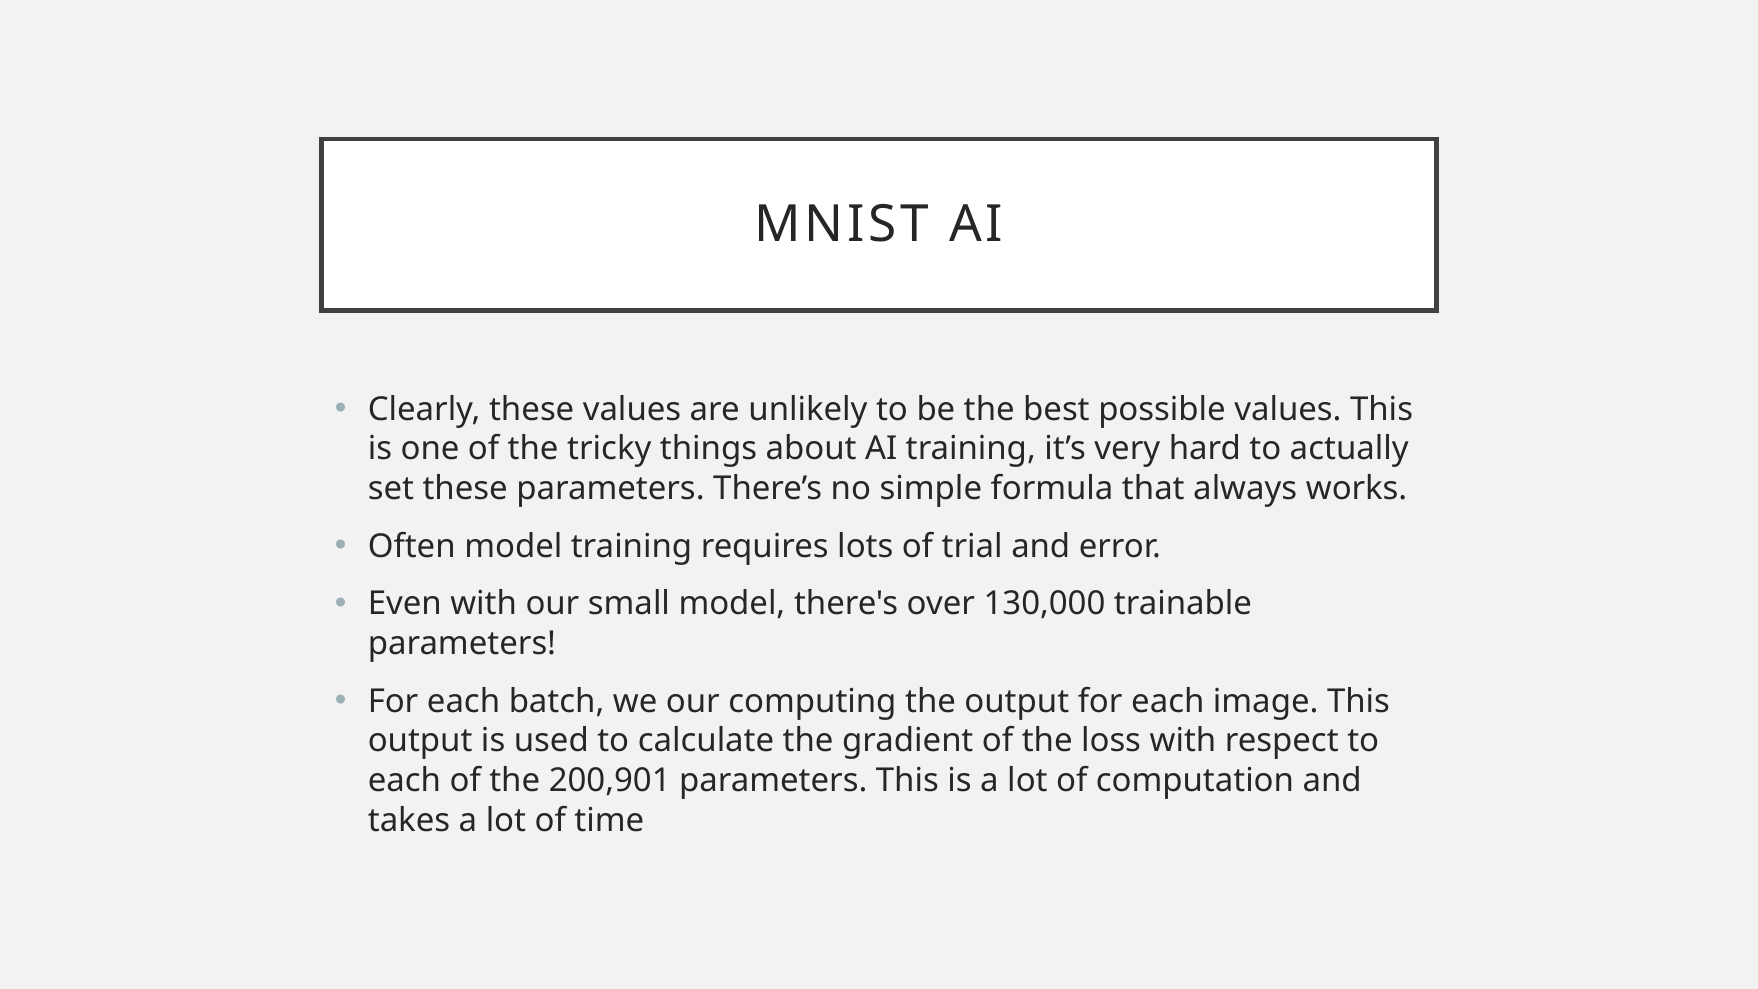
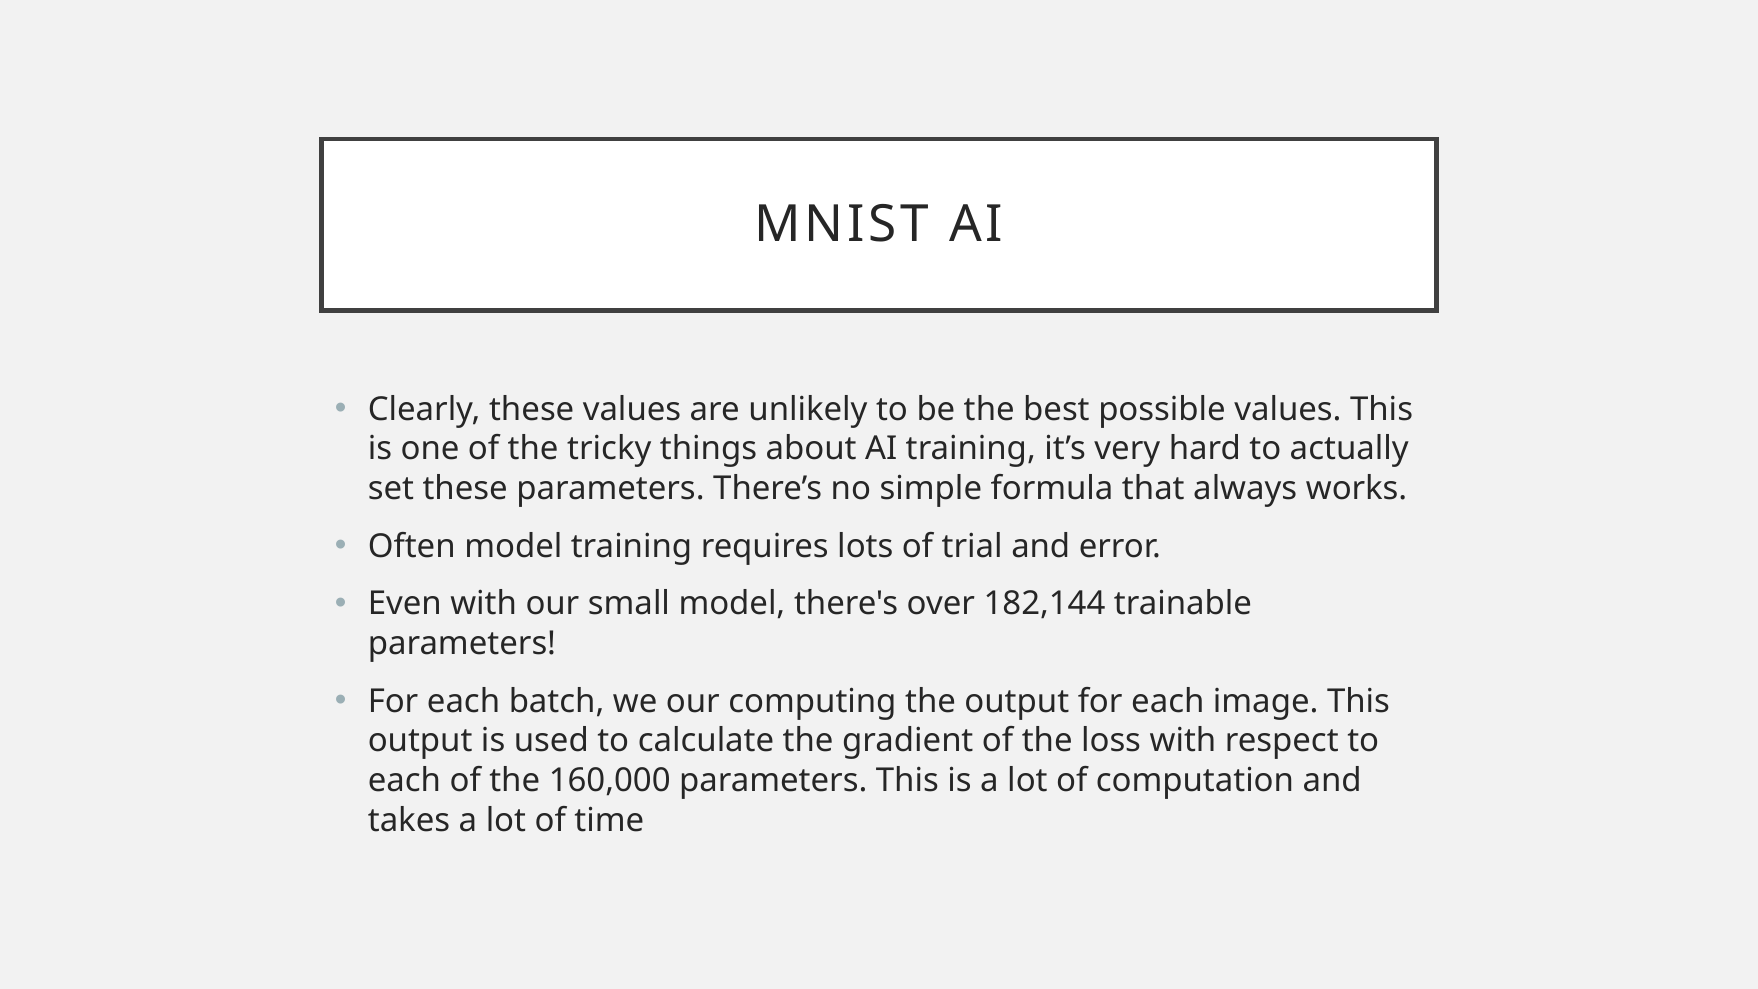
130,000: 130,000 -> 182,144
200,901: 200,901 -> 160,000
